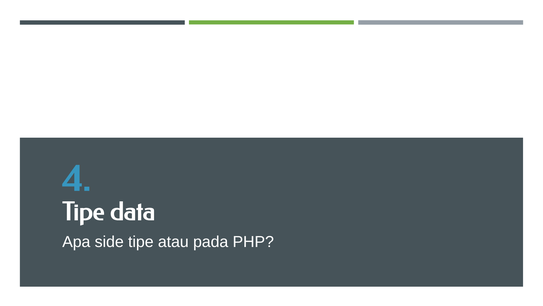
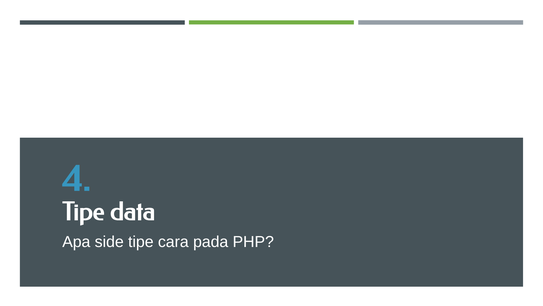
atau: atau -> cara
